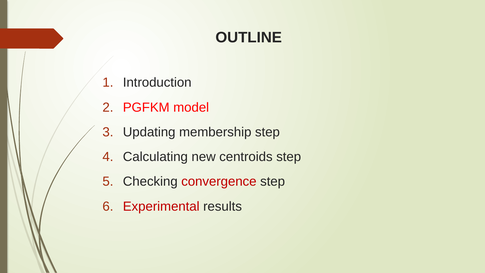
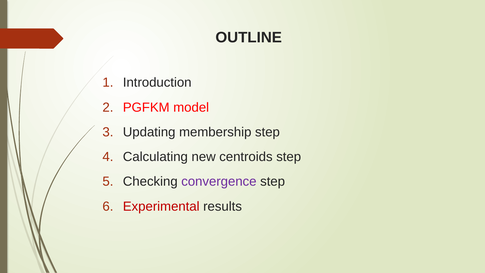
convergence colour: red -> purple
